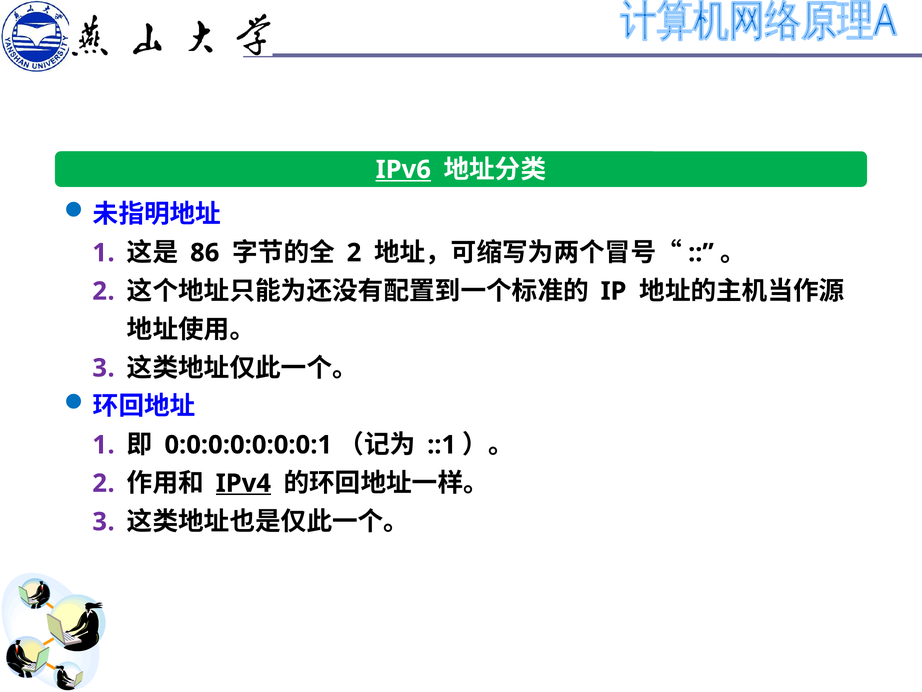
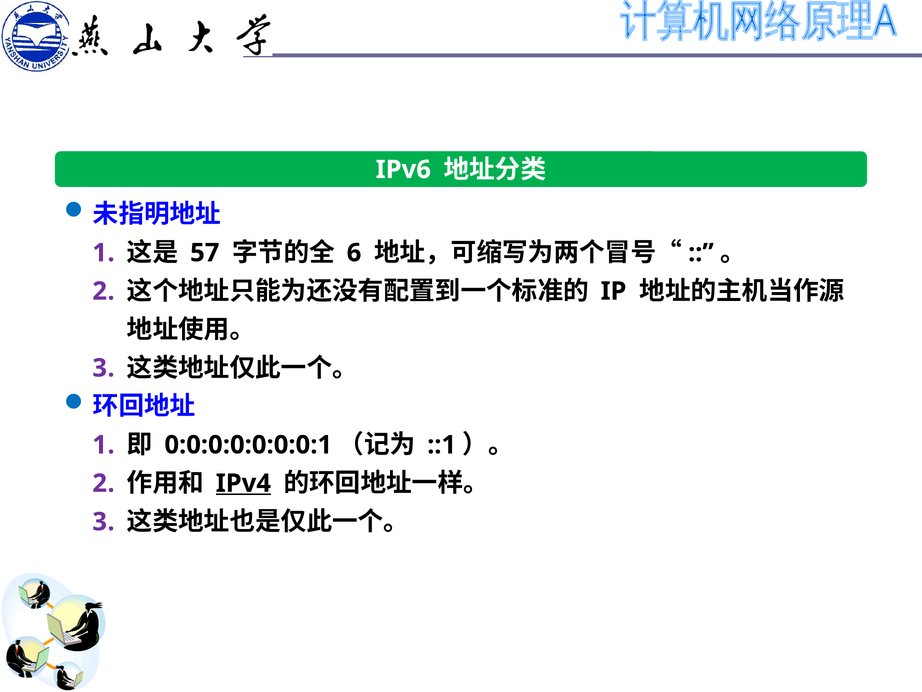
IPv6 underline: present -> none
86: 86 -> 57
2 at (354, 253): 2 -> 6
